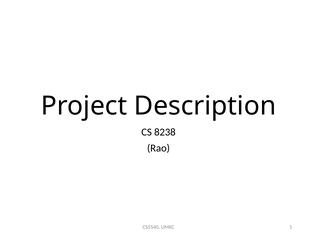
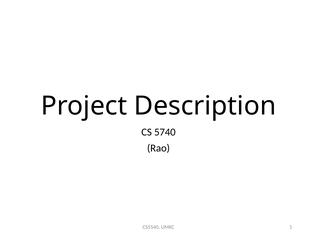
8238: 8238 -> 5740
